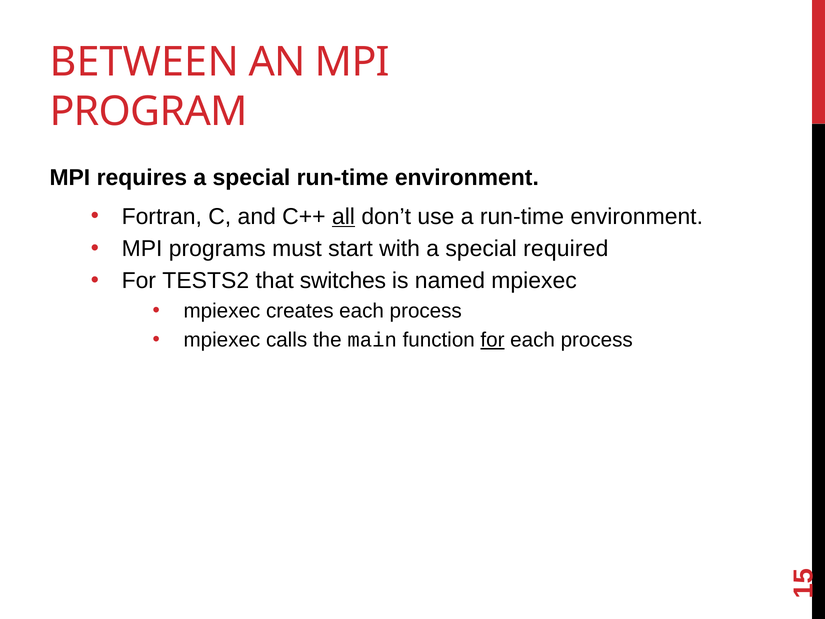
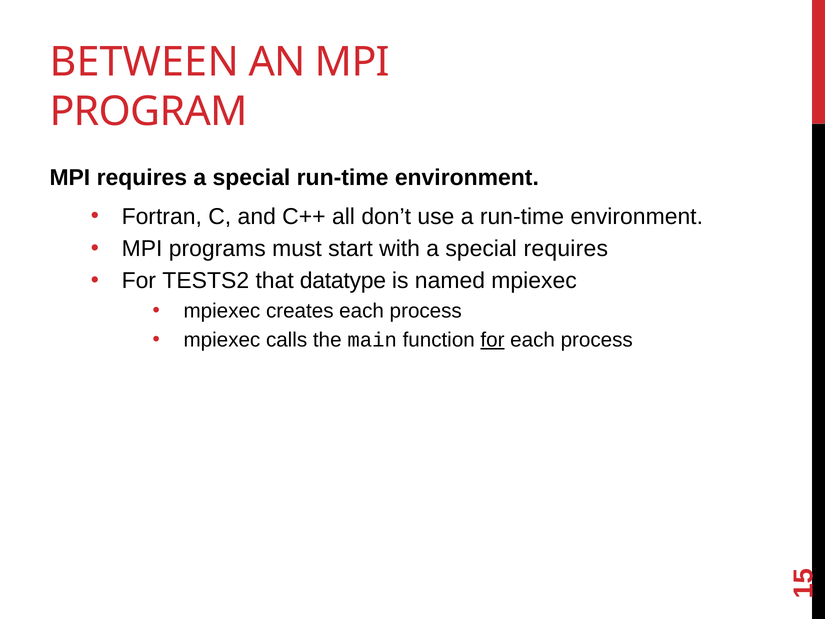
all underline: present -> none
special required: required -> requires
switches: switches -> datatype
